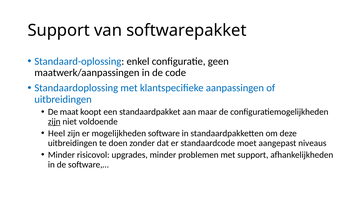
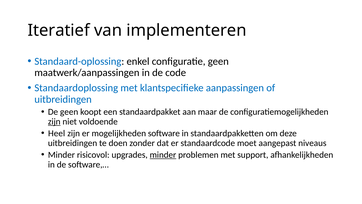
Support at (59, 30): Support -> Iteratief
softwarepakket: softwarepakket -> implementeren
De maat: maat -> geen
minder at (163, 155) underline: none -> present
